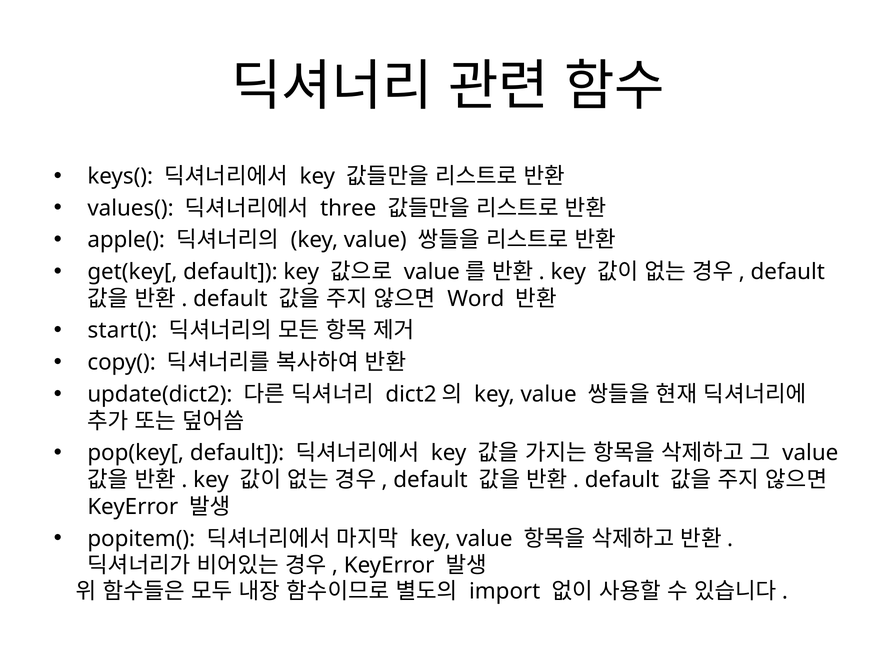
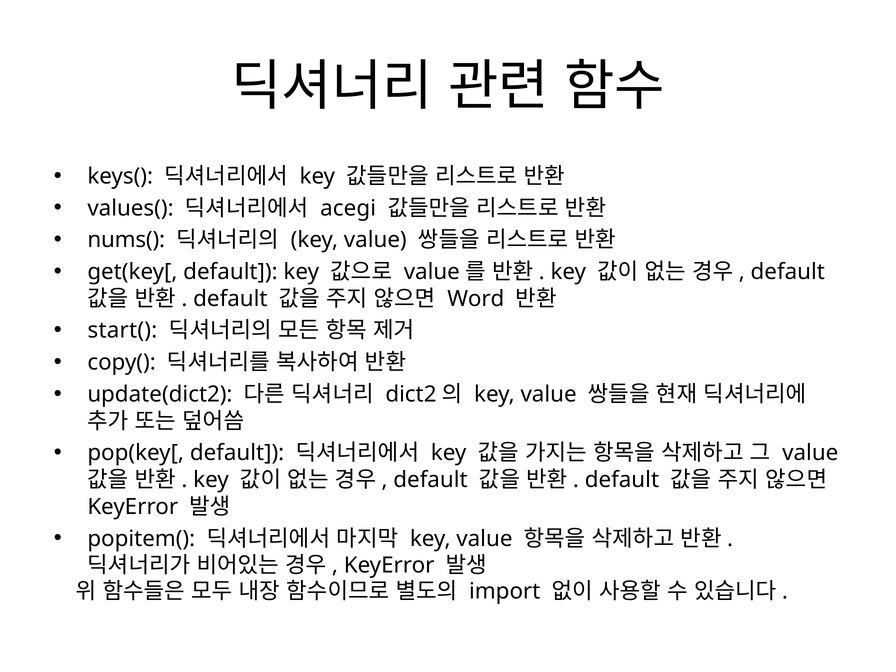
three: three -> acegi
apple(: apple( -> nums(
